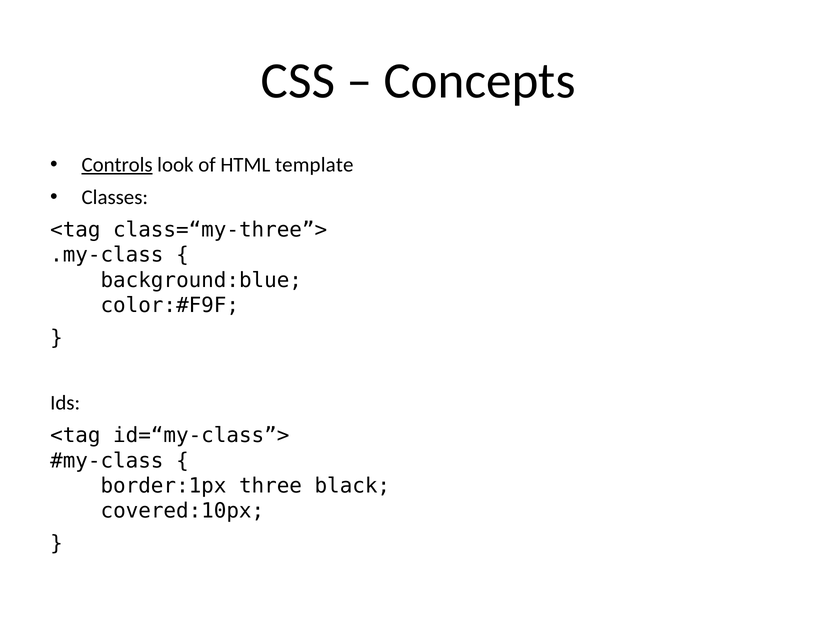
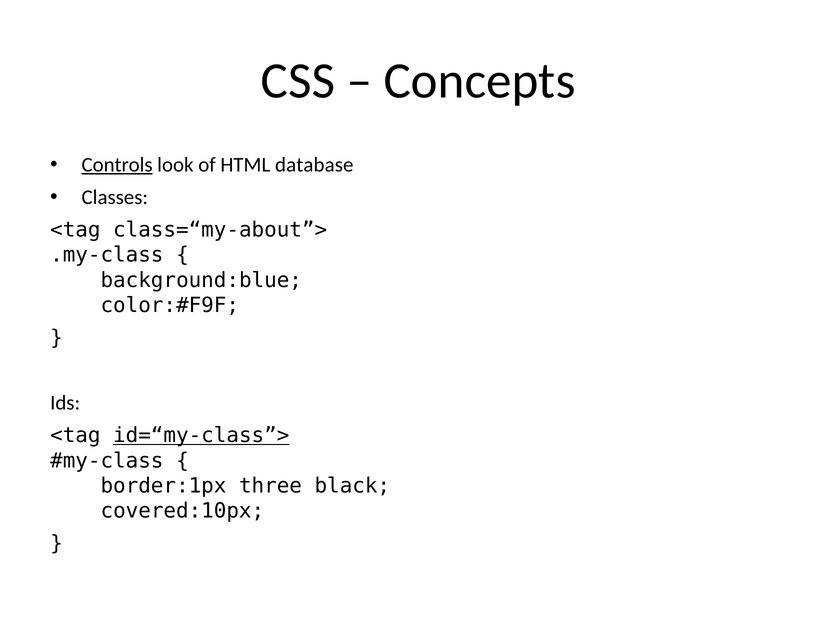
template: template -> database
class=“my-three”>: class=“my-three”> -> class=“my-about”>
id=“my-class”> underline: none -> present
